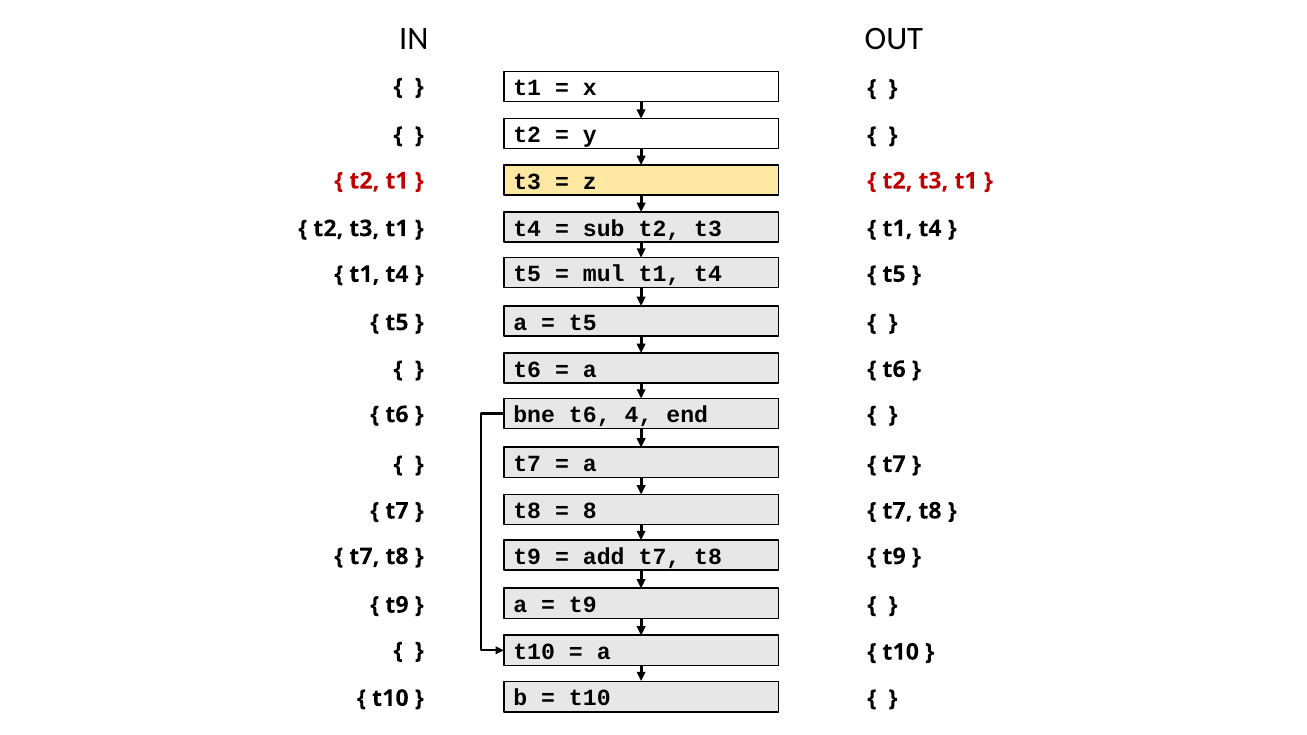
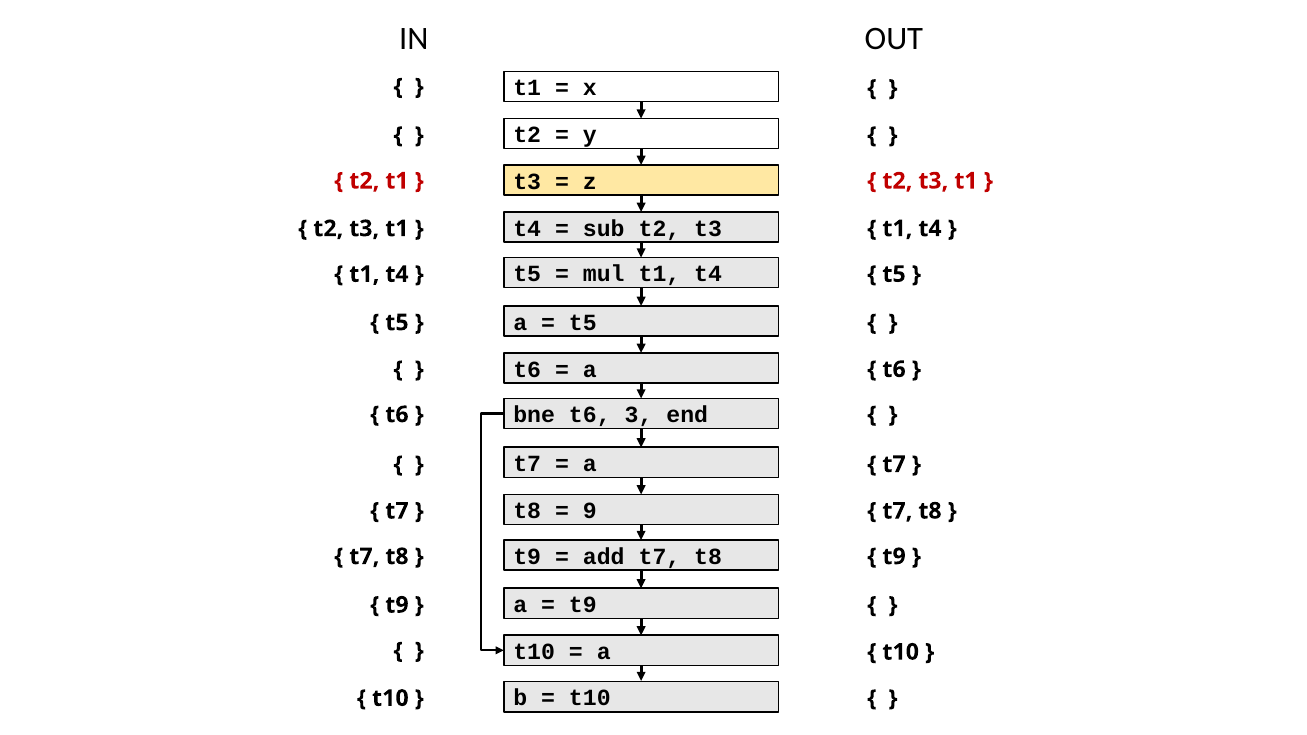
4: 4 -> 3
8: 8 -> 9
